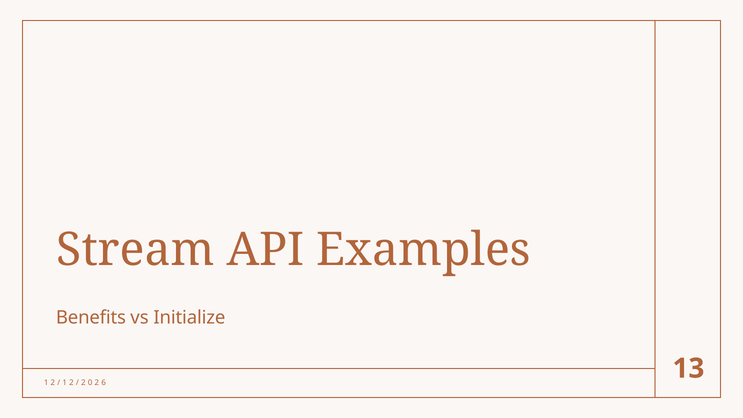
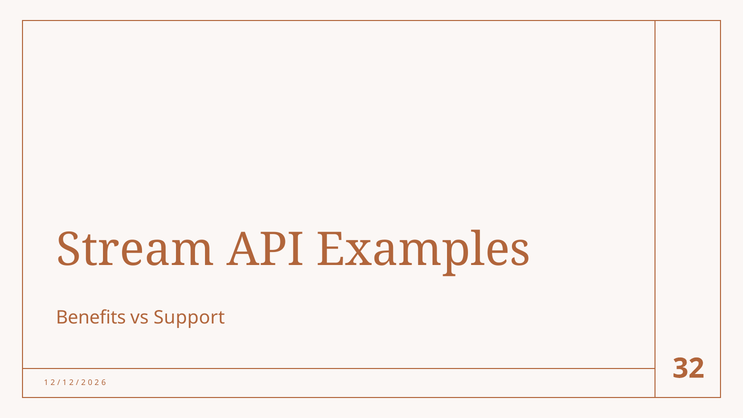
Initialize: Initialize -> Support
13: 13 -> 32
